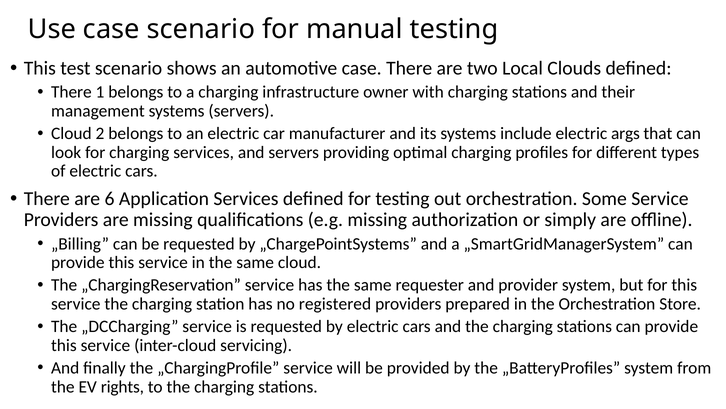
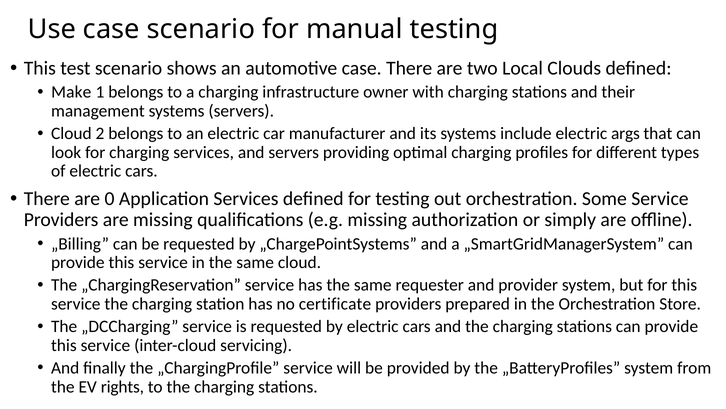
There at (71, 92): There -> Make
6: 6 -> 0
registered: registered -> certificate
